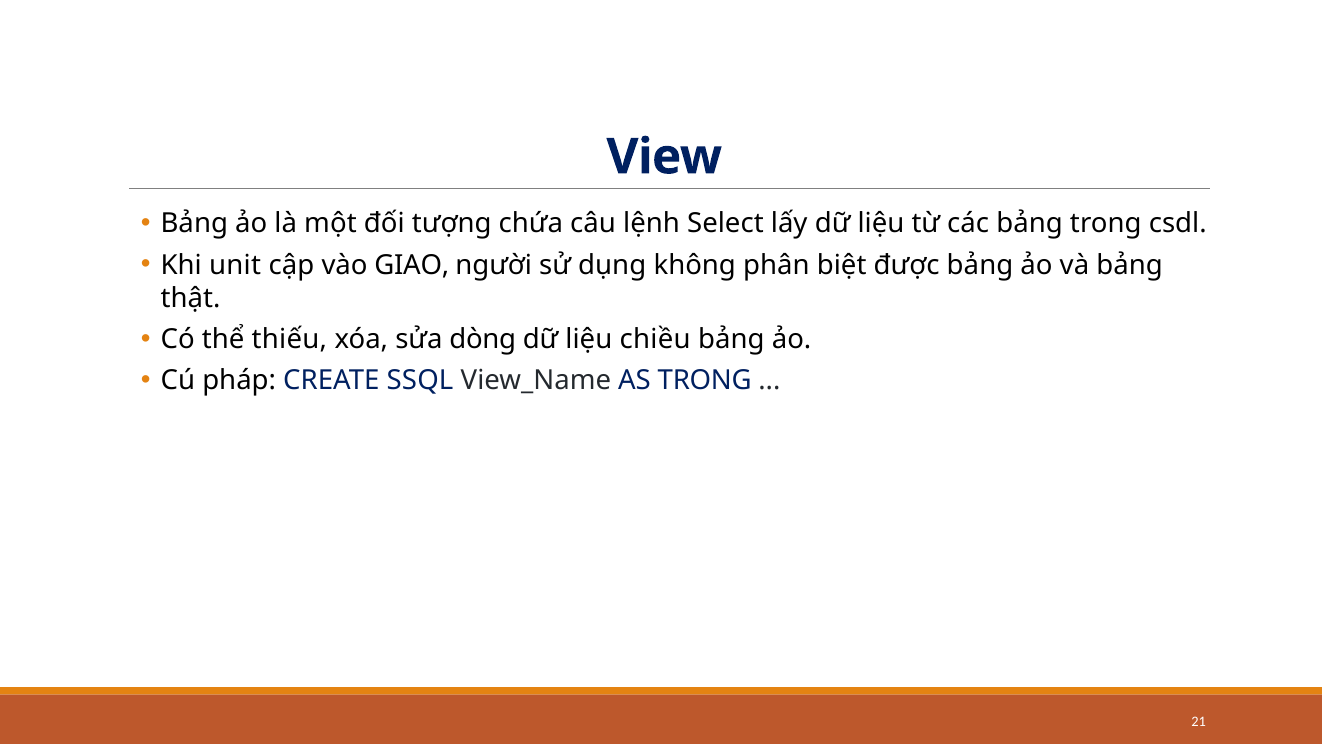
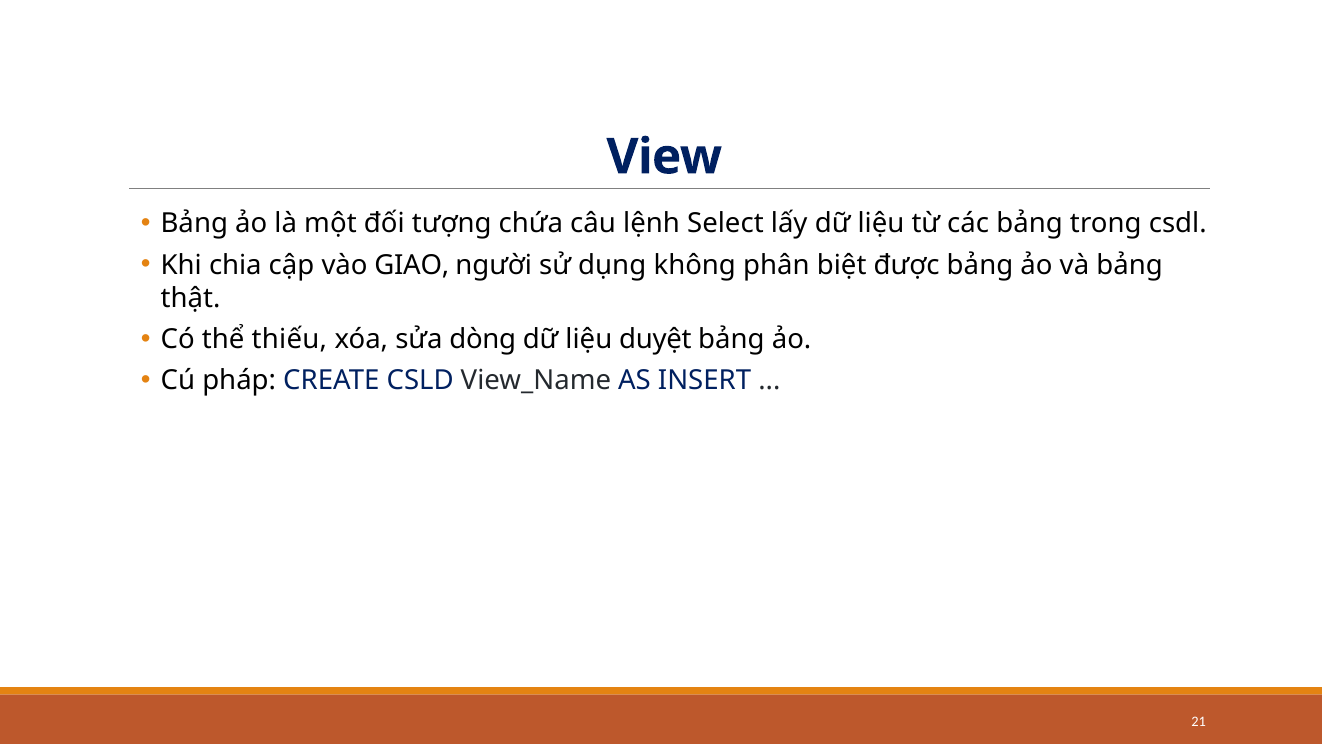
unit: unit -> chia
chiều: chiều -> duyệt
SSQL: SSQL -> CSLD
AS TRONG: TRONG -> INSERT
